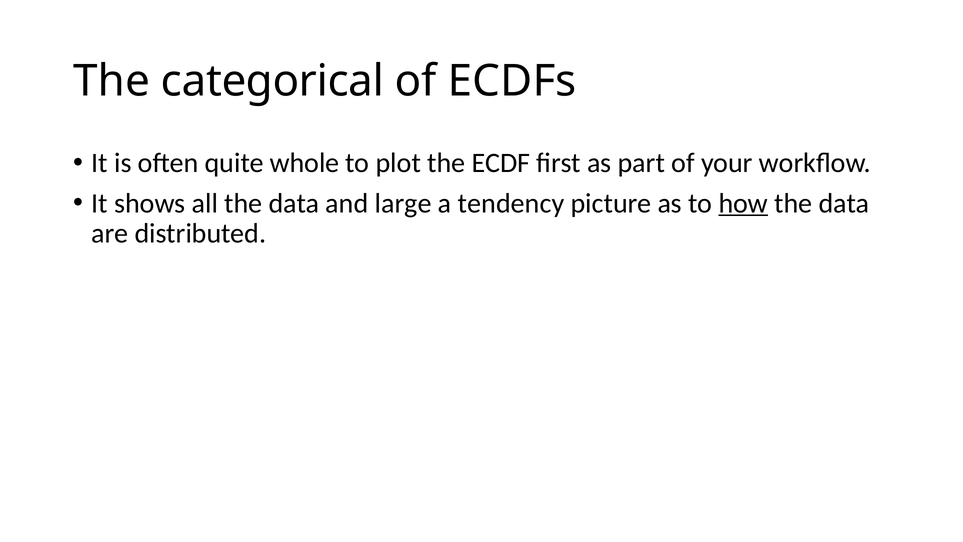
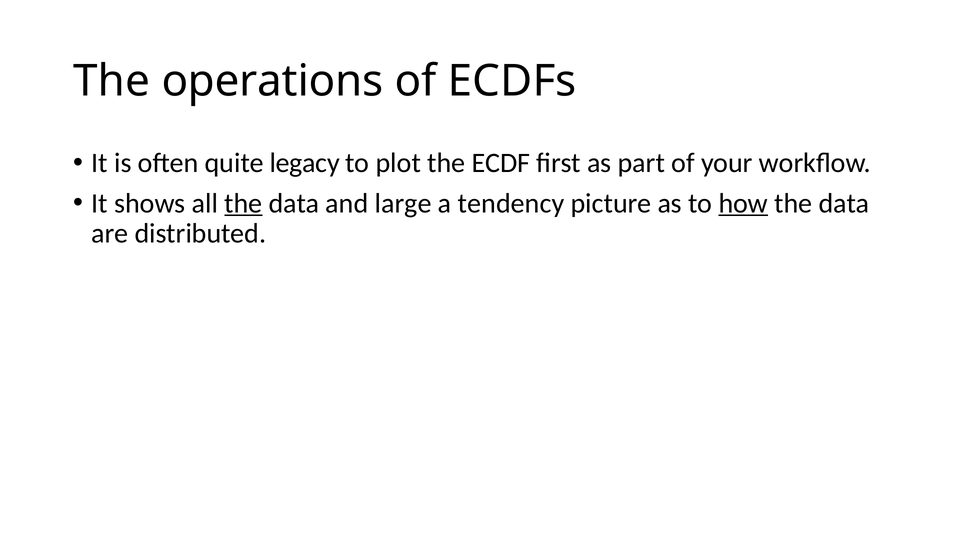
categorical: categorical -> operations
whole: whole -> legacy
the at (243, 203) underline: none -> present
